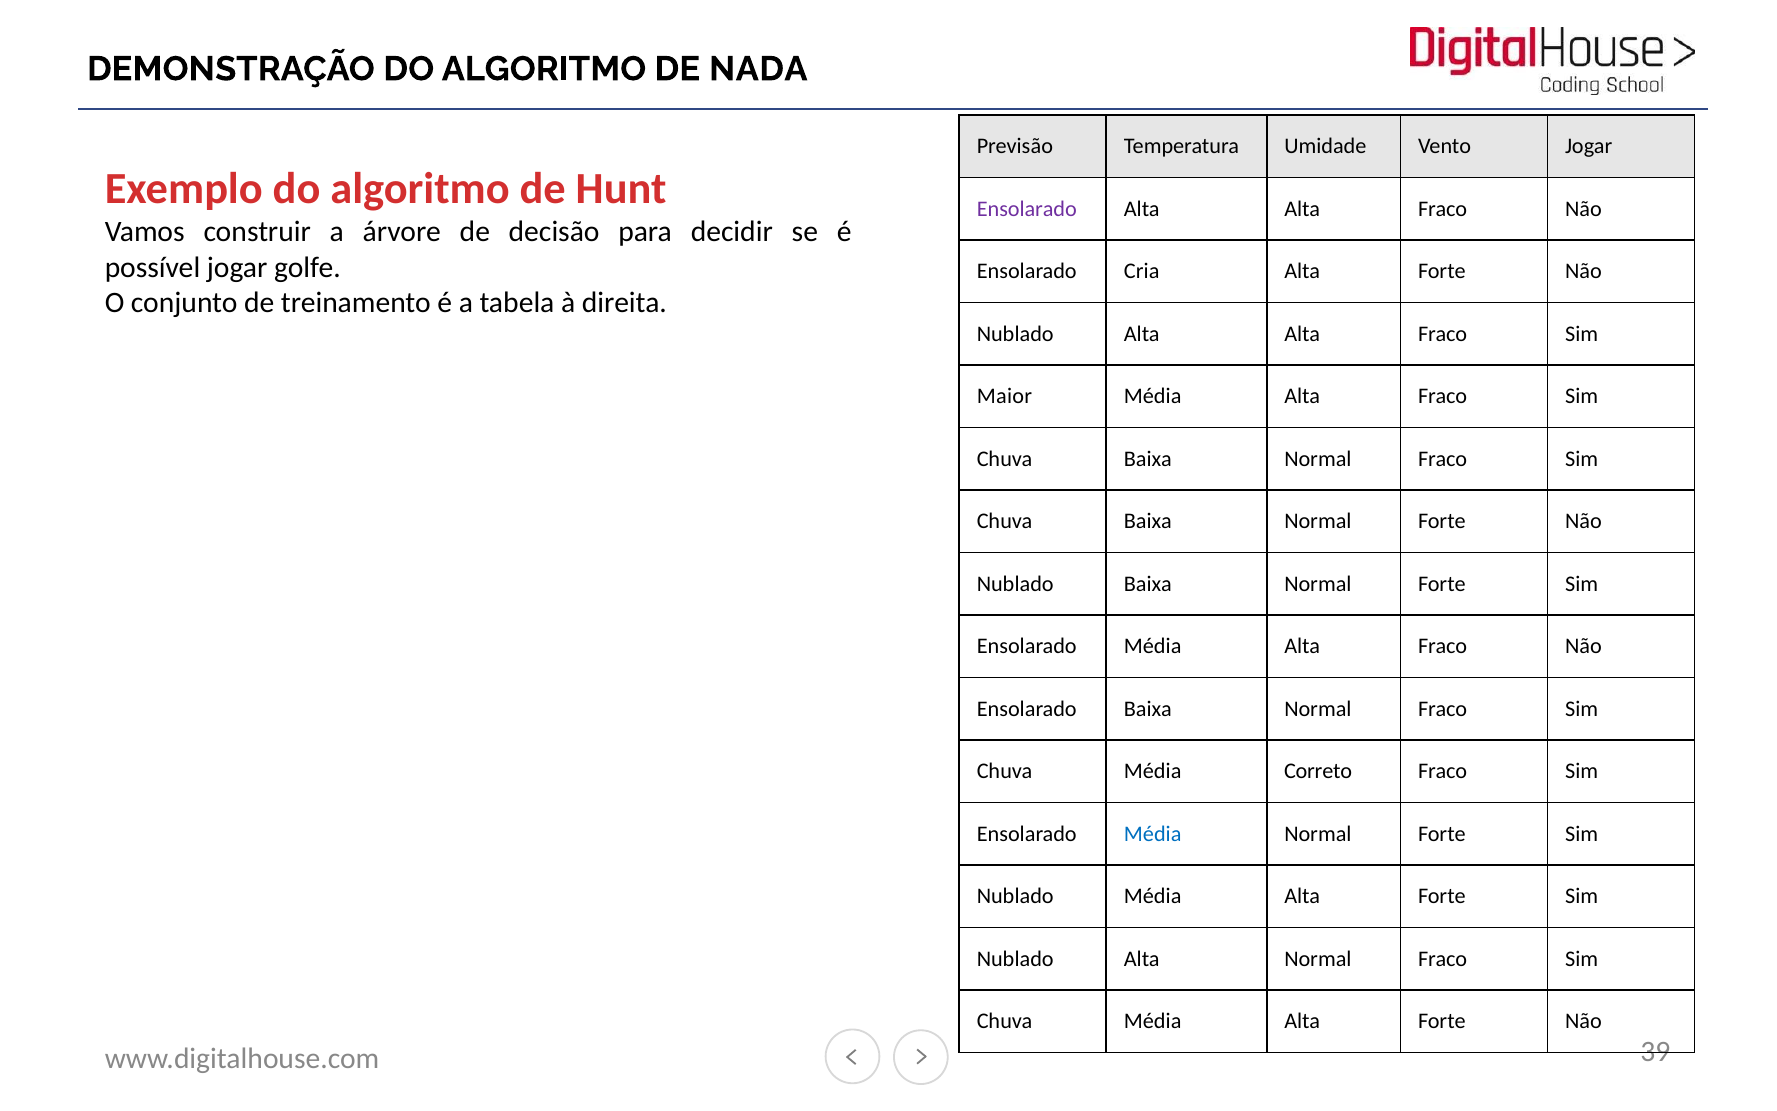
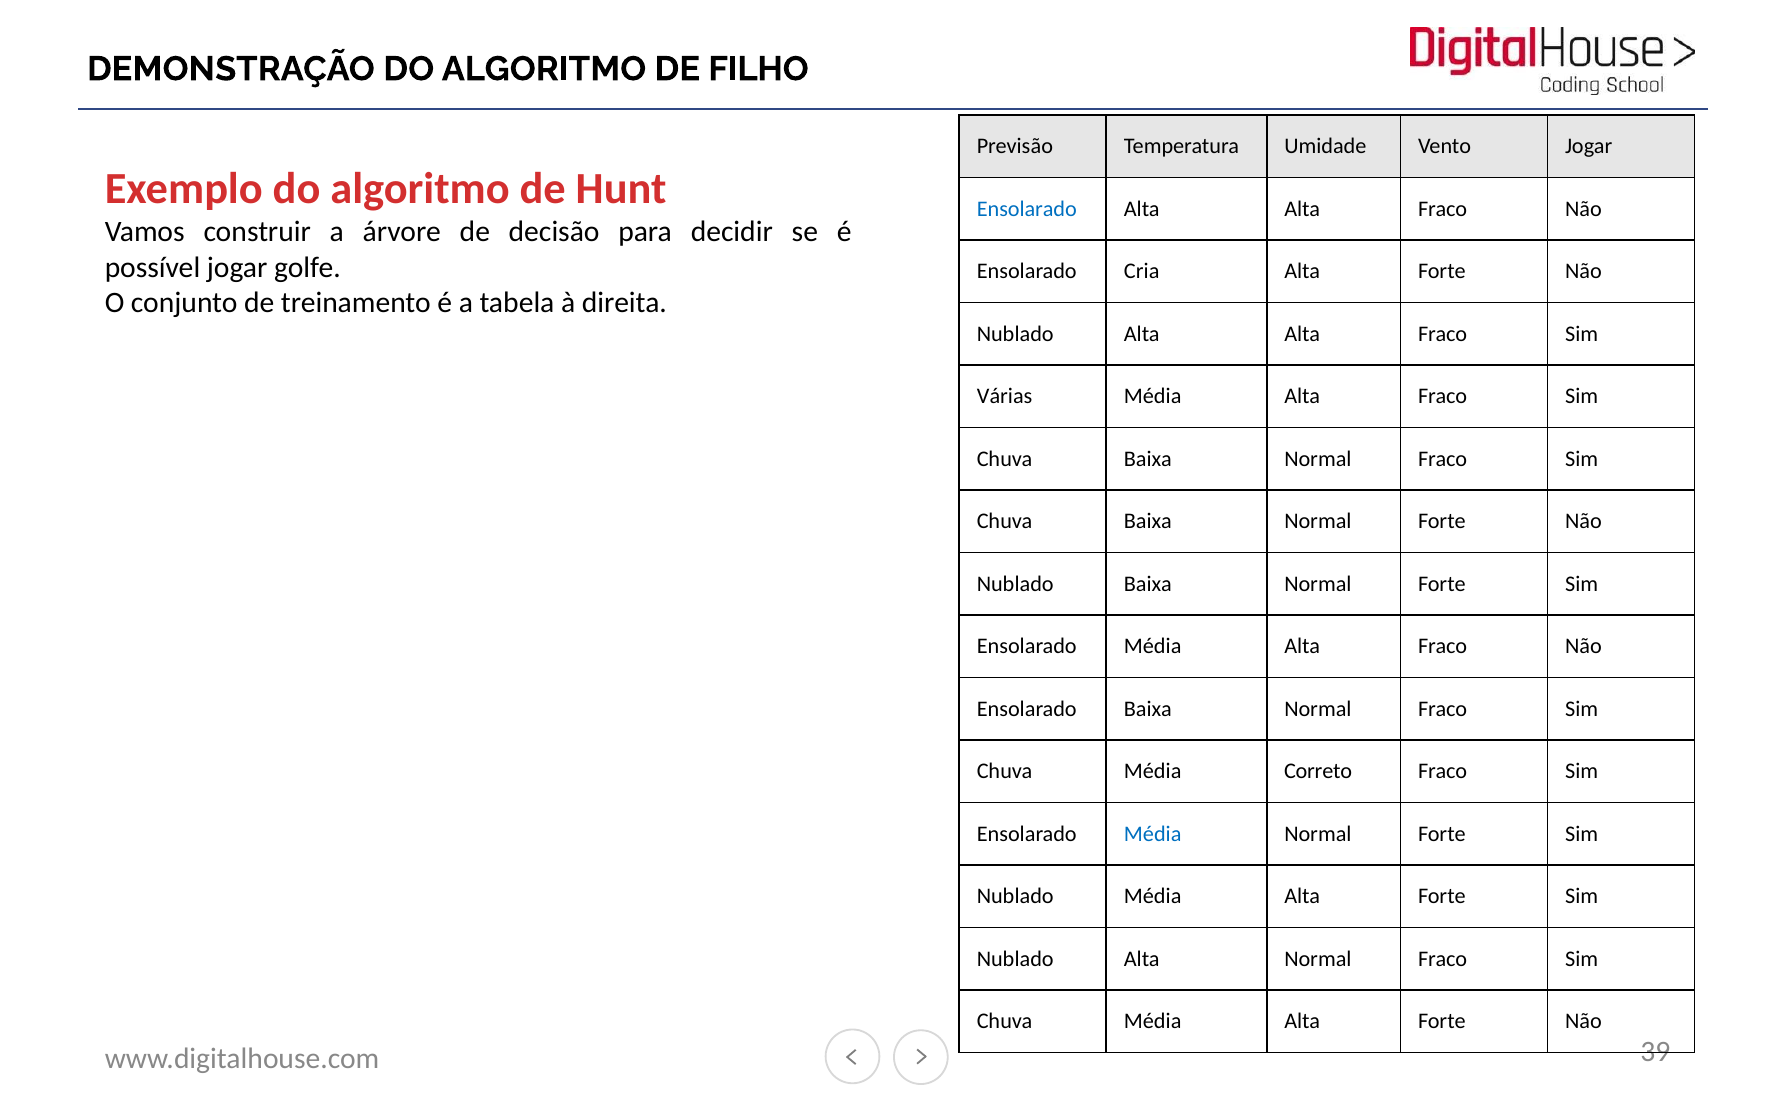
NADA: NADA -> FILHO
Ensolarado at (1027, 209) colour: purple -> blue
Maior: Maior -> Várias
